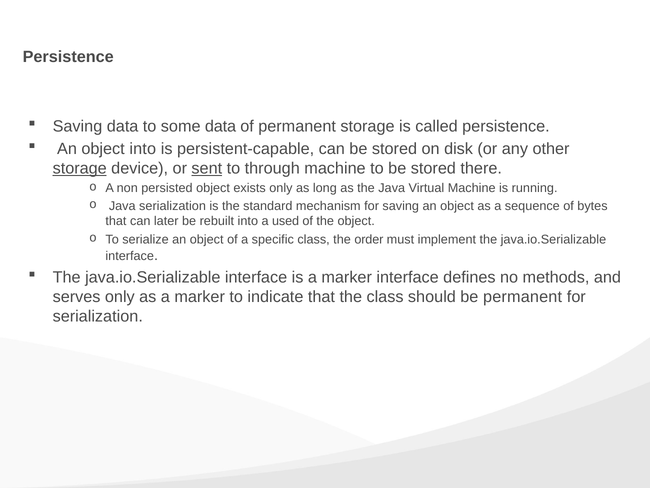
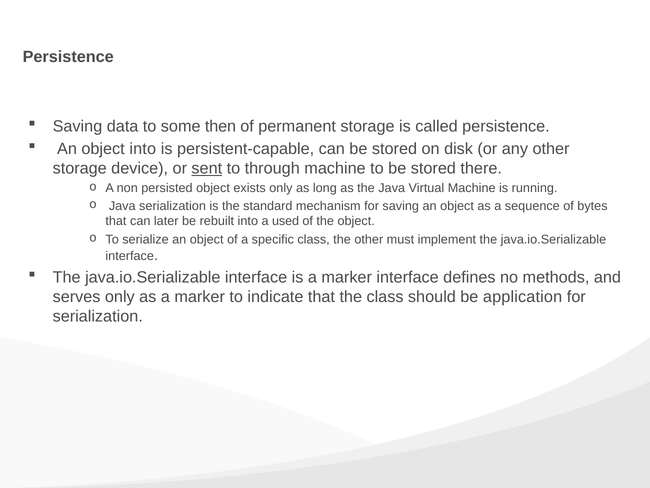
some data: data -> then
storage at (80, 168) underline: present -> none
the order: order -> other
be permanent: permanent -> application
